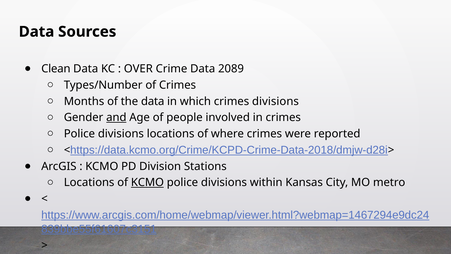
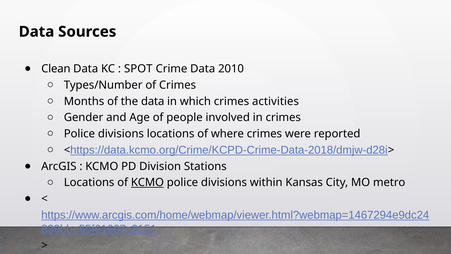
OVER: OVER -> SPOT
2089: 2089 -> 2010
crimes divisions: divisions -> activities
and underline: present -> none
